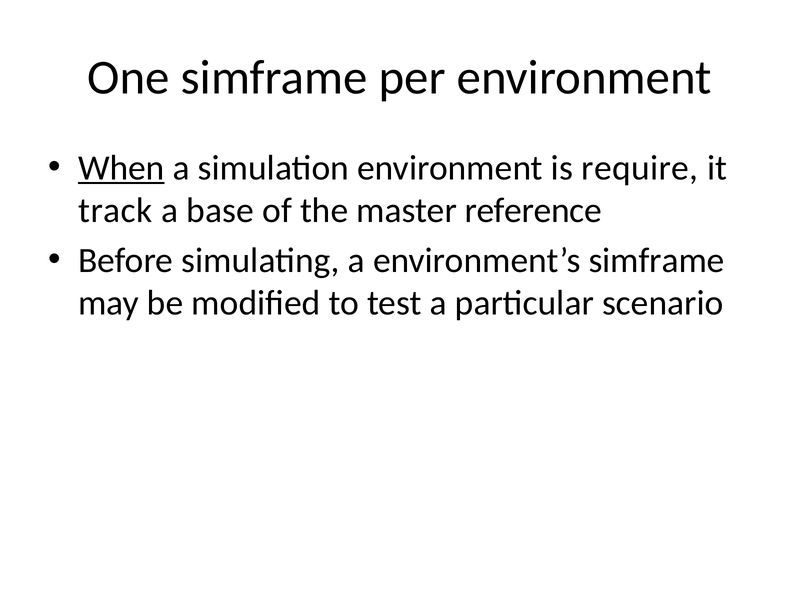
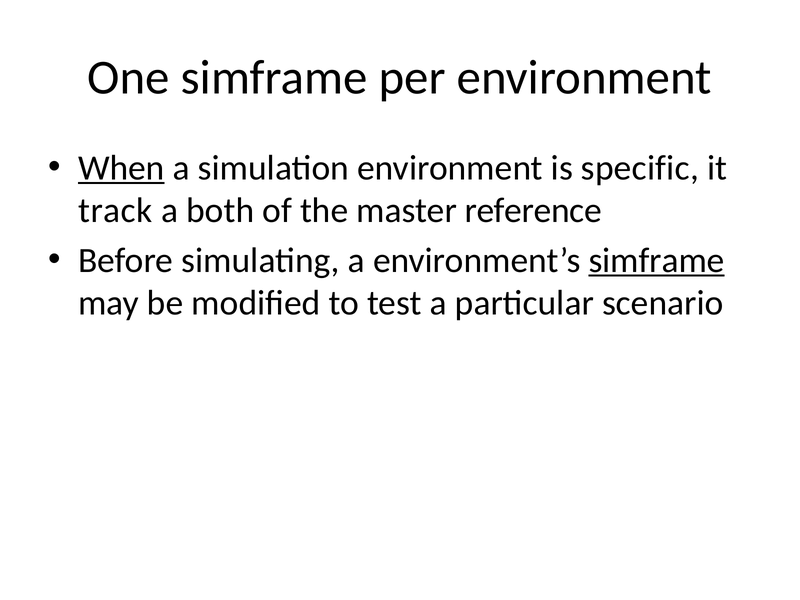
require: require -> specific
base: base -> both
simframe at (657, 260) underline: none -> present
